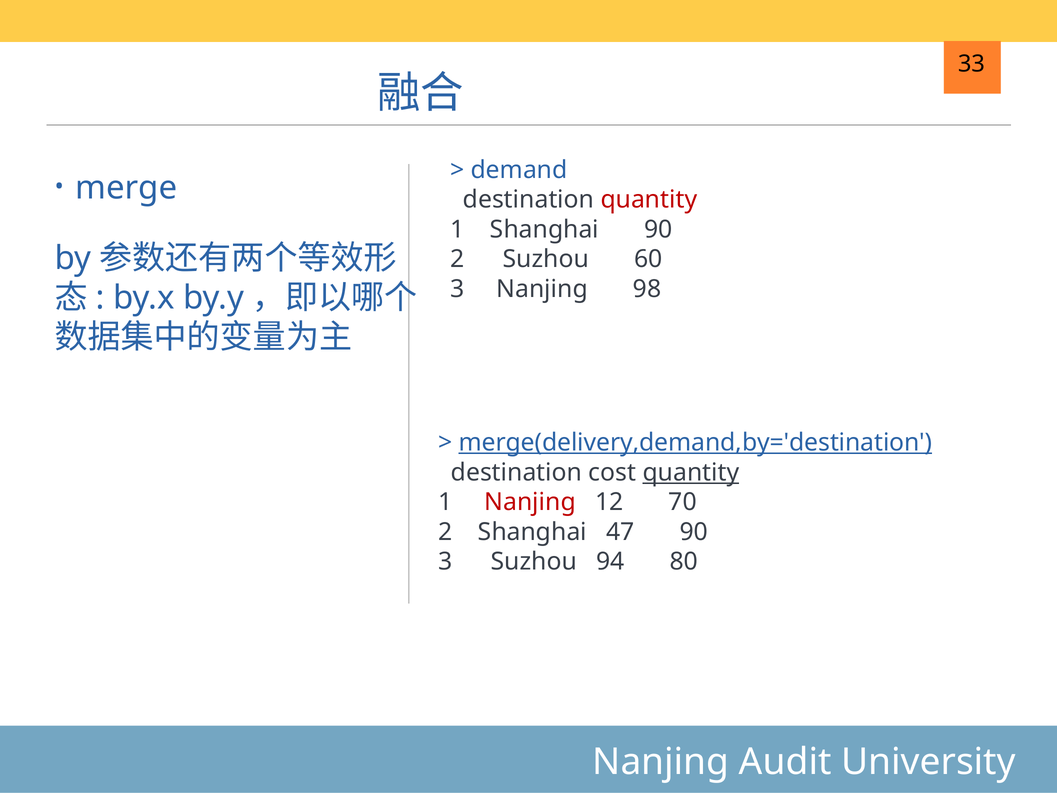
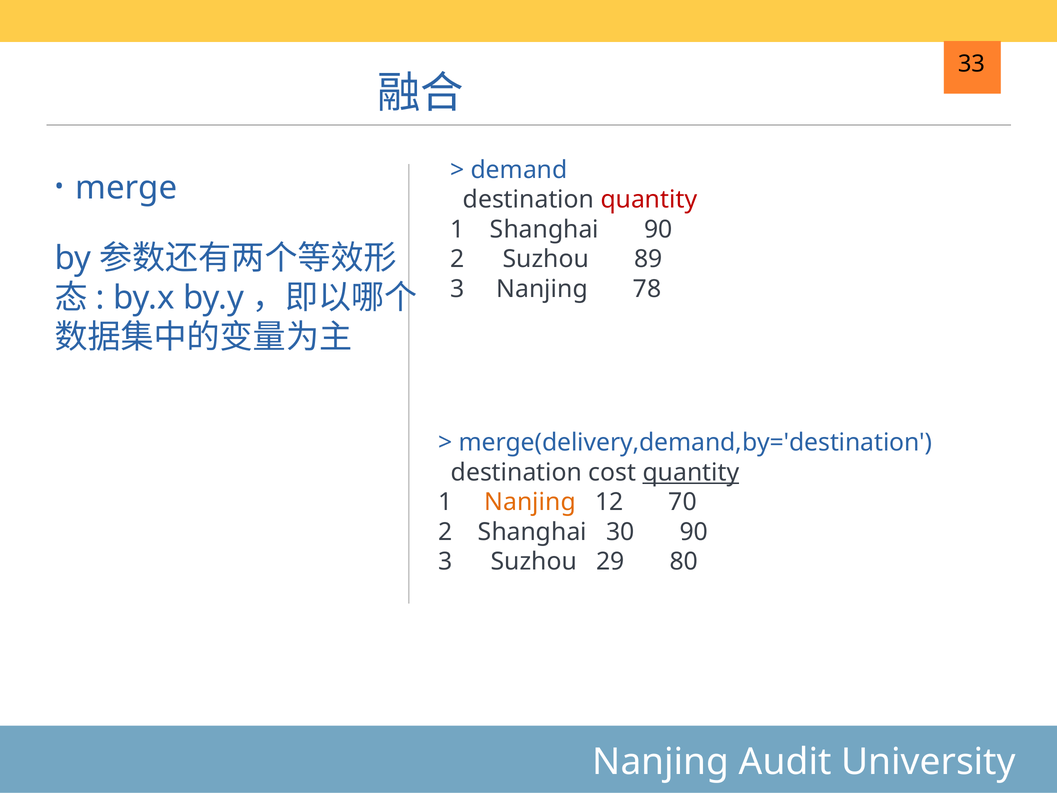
60: 60 -> 89
98: 98 -> 78
merge(delivery,demand,by='destination underline: present -> none
Nanjing at (530, 502) colour: red -> orange
47: 47 -> 30
94: 94 -> 29
